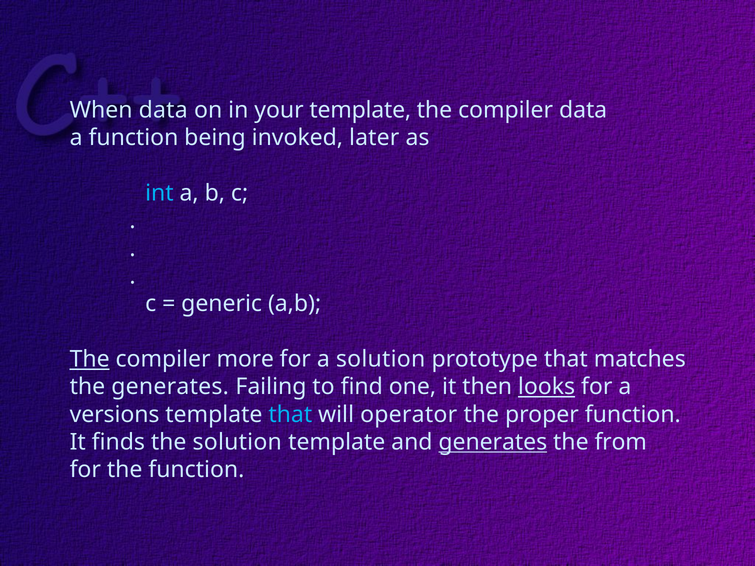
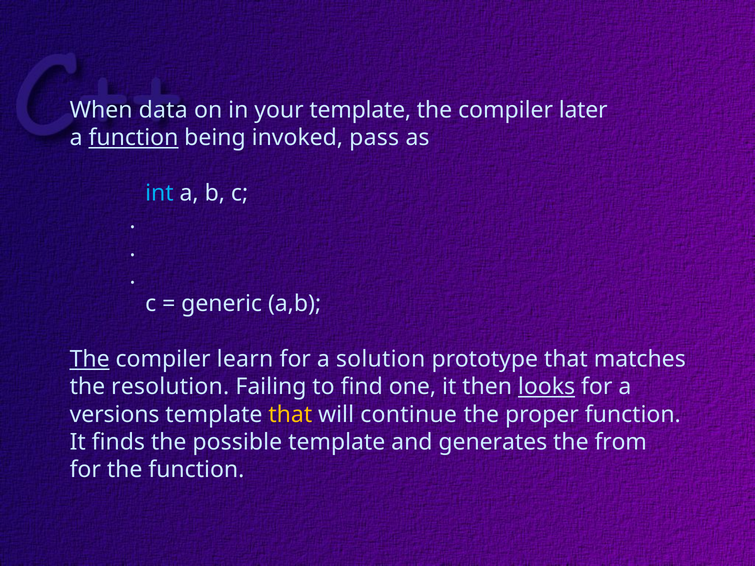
compiler data: data -> later
function at (133, 138) underline: none -> present
later: later -> pass
more: more -> learn
the generates: generates -> resolution
that at (290, 415) colour: light blue -> yellow
operator: operator -> continue
the solution: solution -> possible
generates at (493, 442) underline: present -> none
